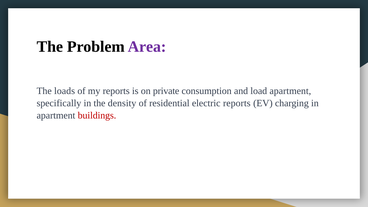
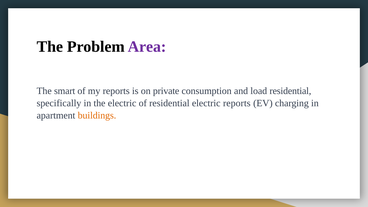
loads: loads -> smart
load apartment: apartment -> residential
the density: density -> electric
buildings colour: red -> orange
